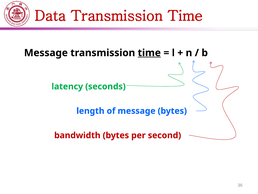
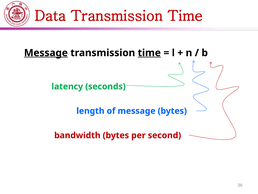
Message at (46, 53) underline: none -> present
